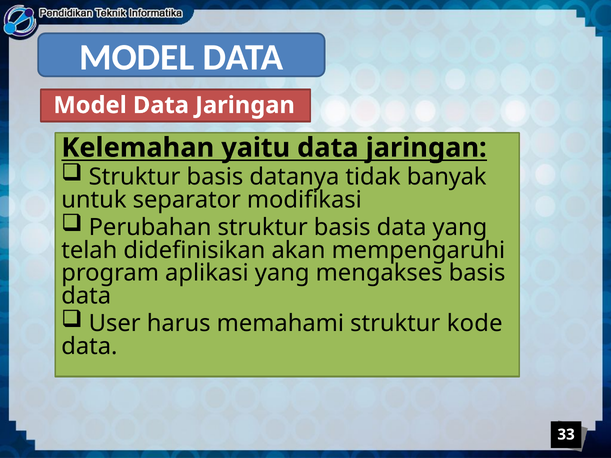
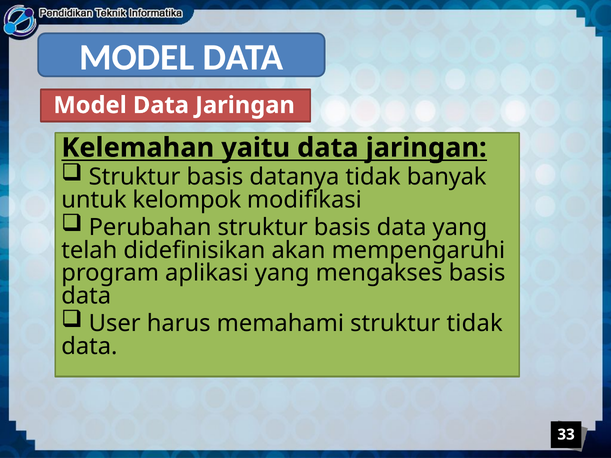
separator: separator -> kelompok
struktur kode: kode -> tidak
